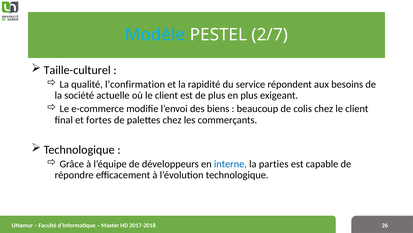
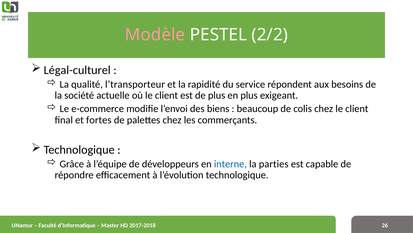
Modèle colour: light blue -> pink
2/7: 2/7 -> 2/2
Taille-culturel: Taille-culturel -> Légal-culturel
l’confirmation: l’confirmation -> l’transporteur
